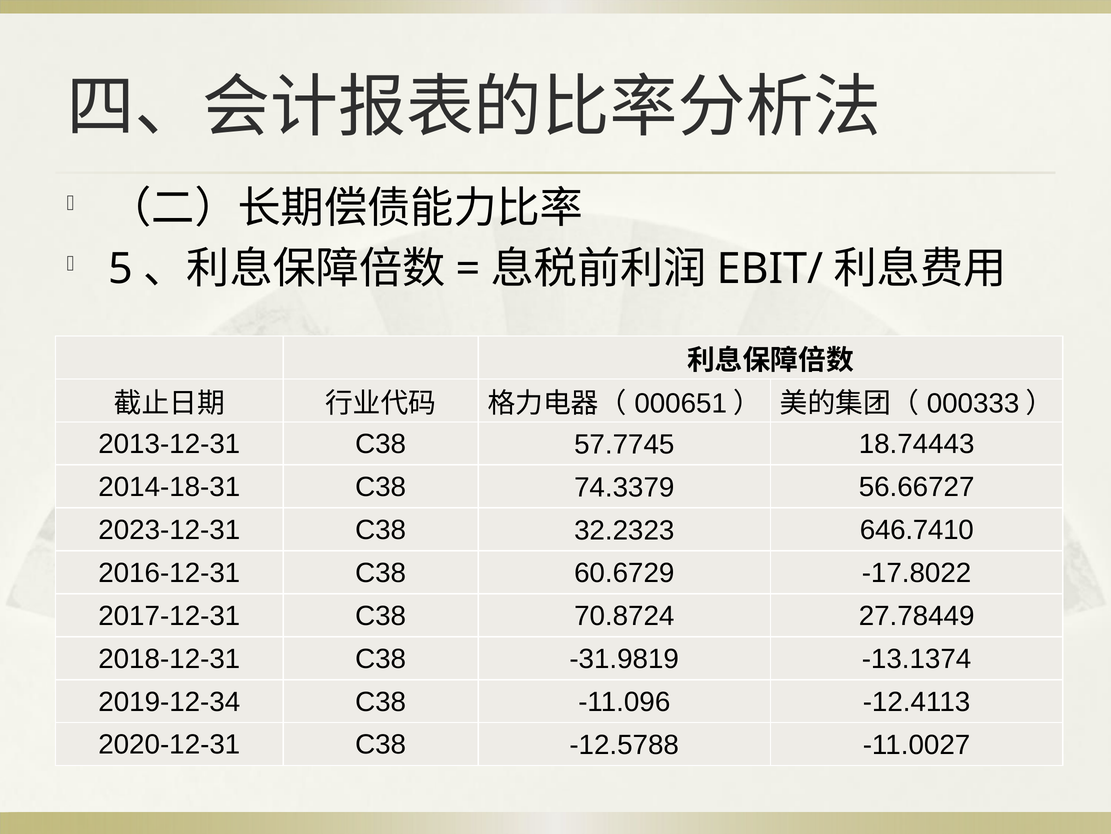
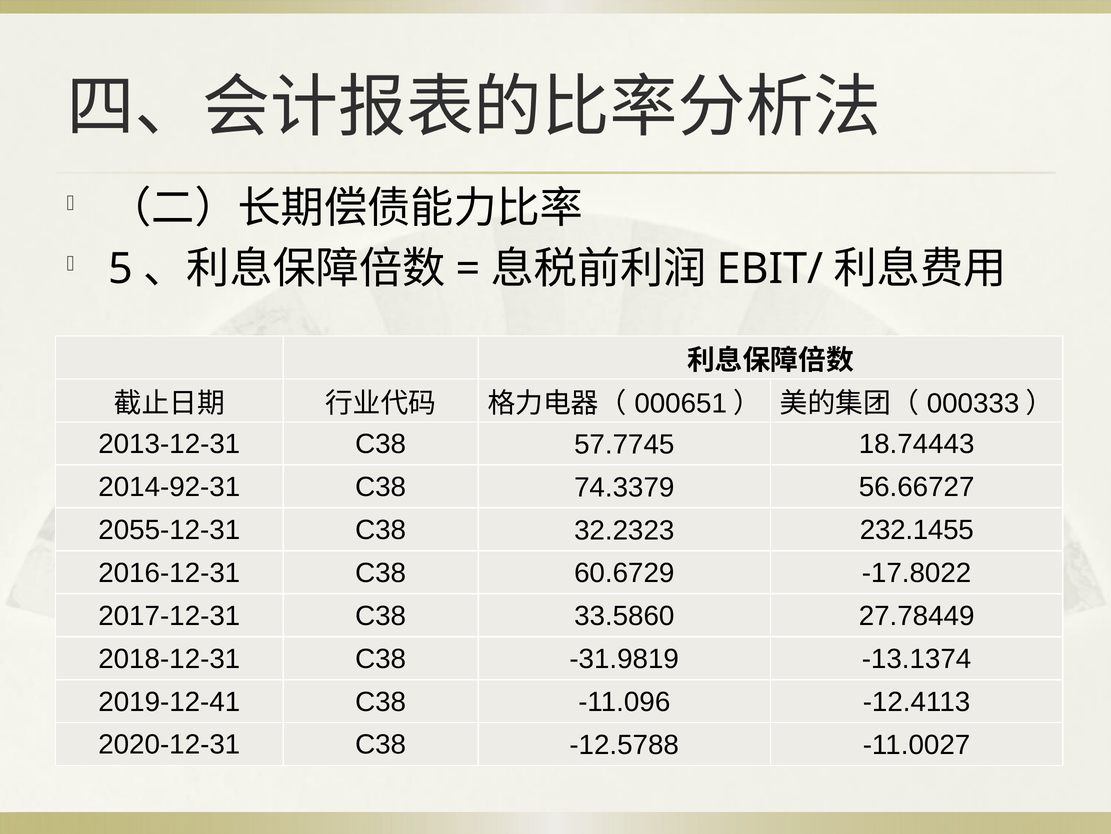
2014-18-31: 2014-18-31 -> 2014-92-31
2023-12-31: 2023-12-31 -> 2055-12-31
646.7410: 646.7410 -> 232.1455
70.8724: 70.8724 -> 33.5860
2019-12-34: 2019-12-34 -> 2019-12-41
